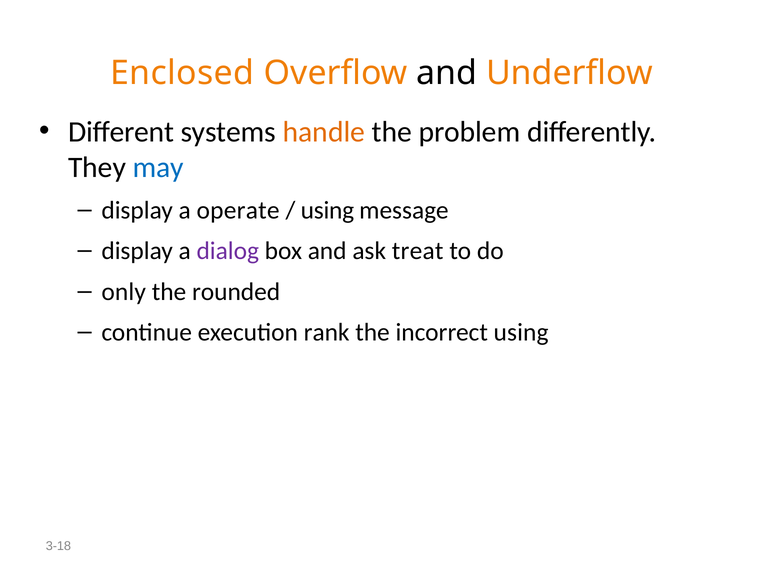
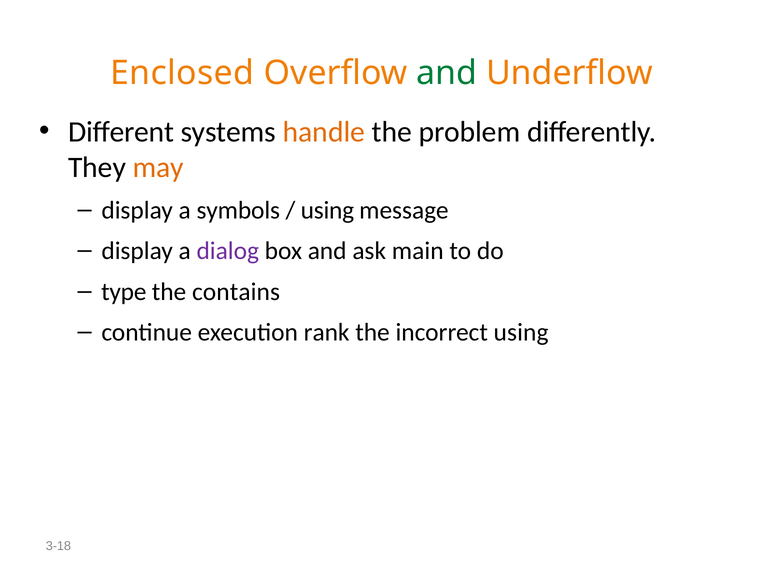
and at (447, 73) colour: black -> green
may colour: blue -> orange
operate: operate -> symbols
treat: treat -> main
only: only -> type
rounded: rounded -> contains
